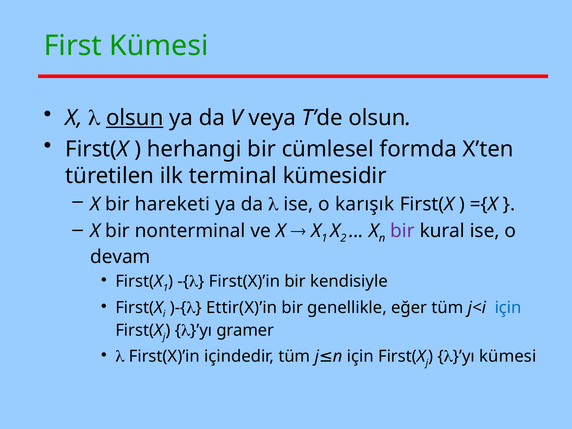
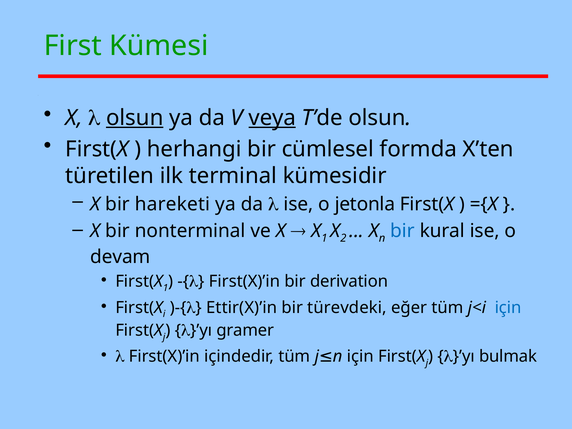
veya underline: none -> present
karışık: karışık -> jetonla
bir at (402, 231) colour: purple -> blue
kendisiyle: kendisiyle -> derivation
genellikle: genellikle -> türevdeki
}’yı kümesi: kümesi -> bulmak
